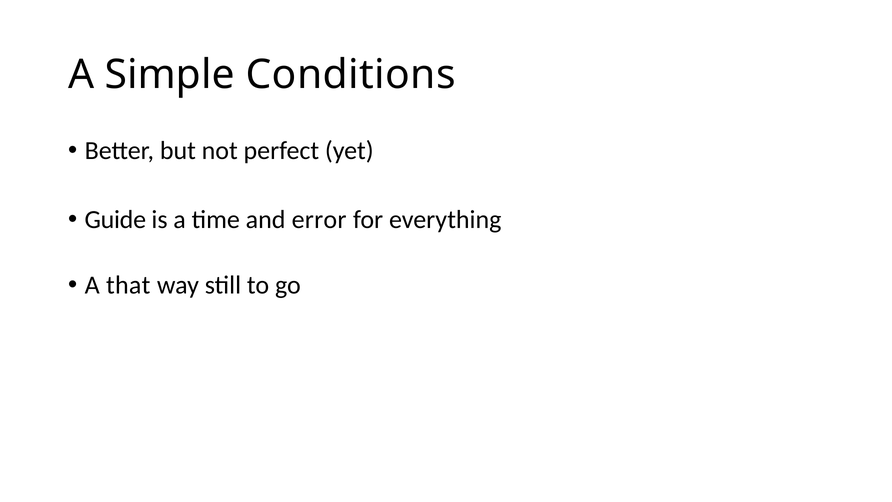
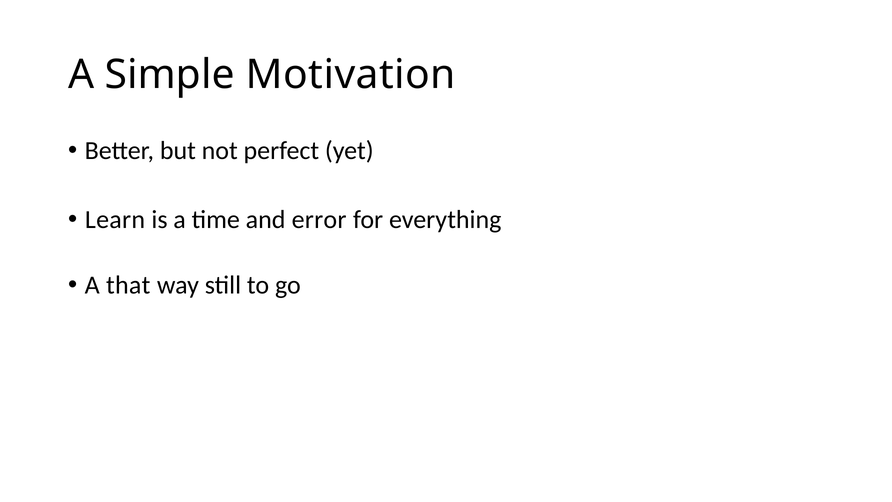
Conditions: Conditions -> Motivation
Guide: Guide -> Learn
